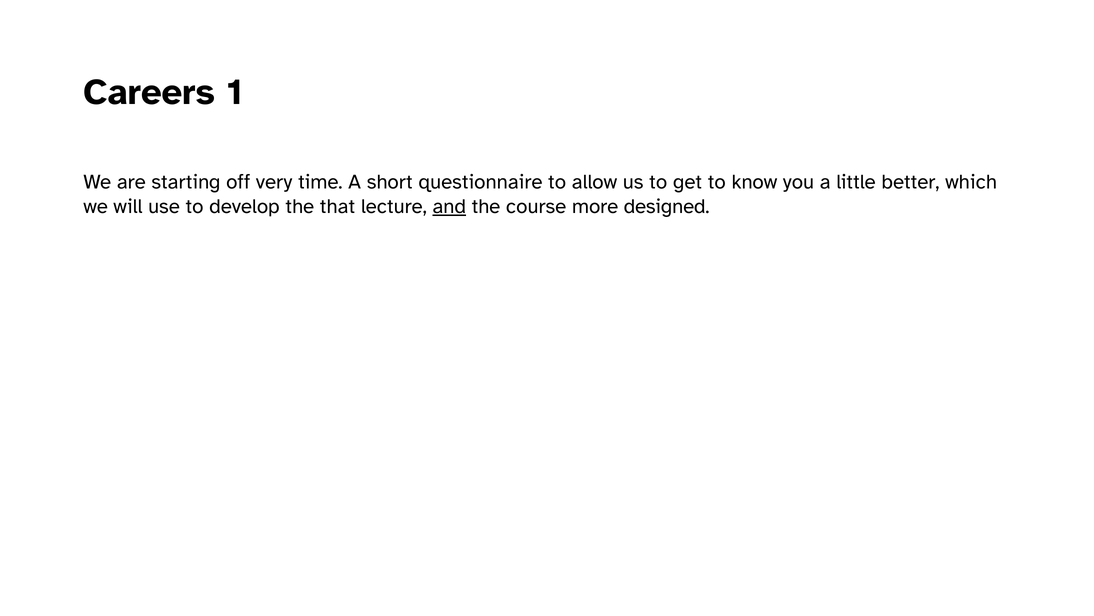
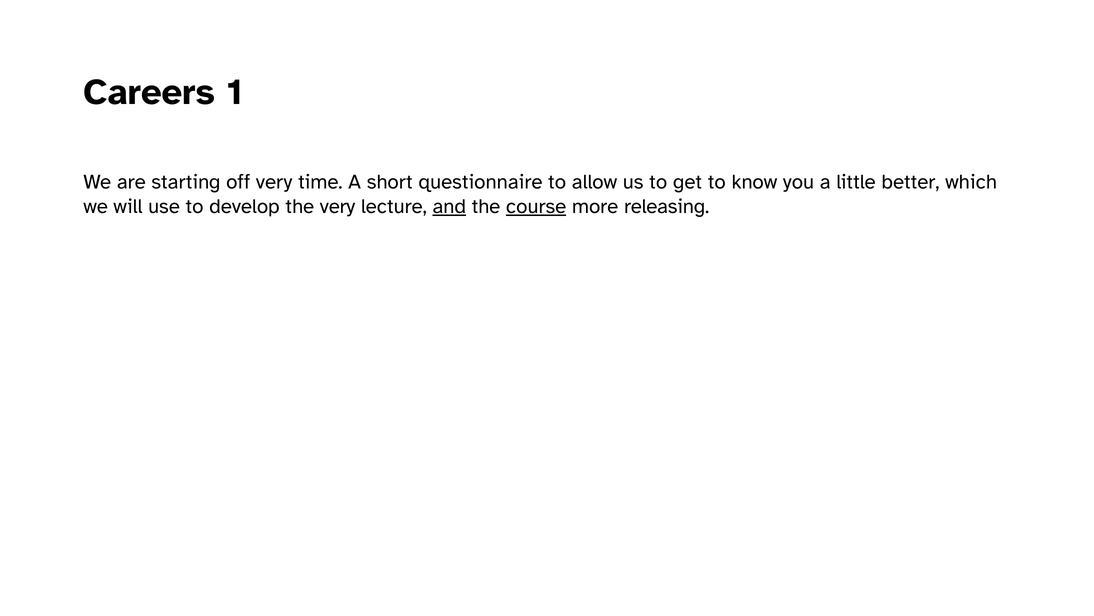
the that: that -> very
course underline: none -> present
designed: designed -> releasing
